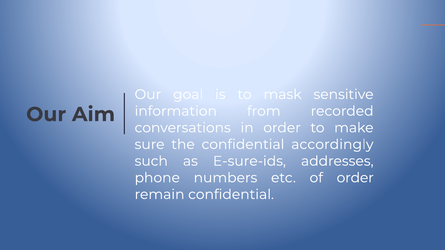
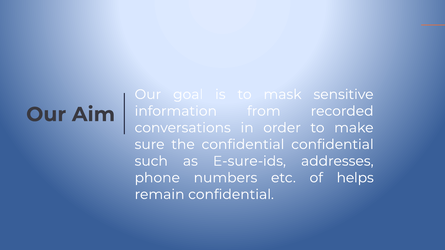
confidential accordingly: accordingly -> confidential
of order: order -> helps
